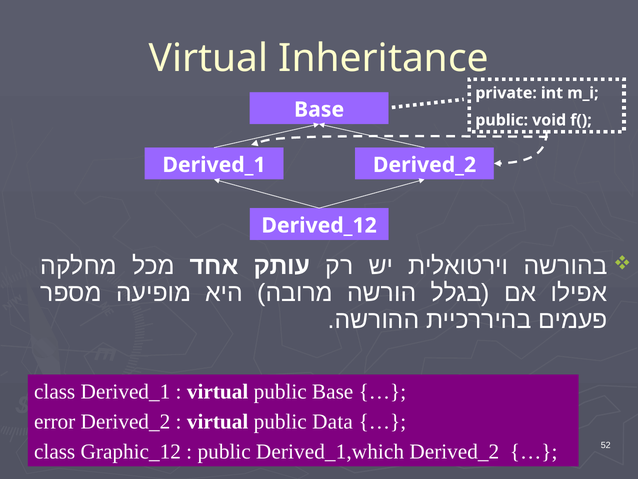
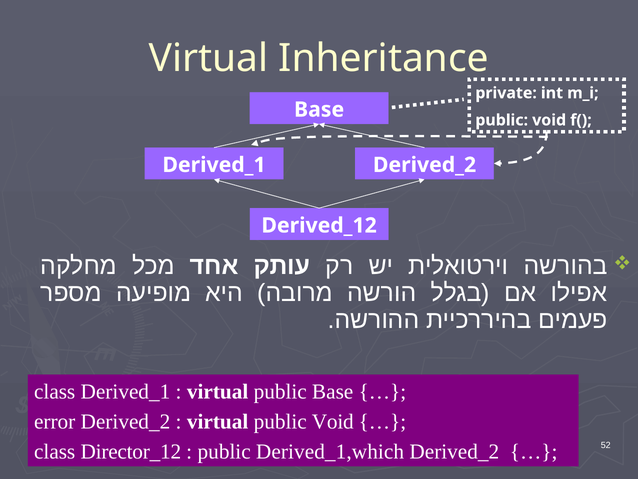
virtual public Data: Data -> Void
Graphic_12: Graphic_12 -> Director_12
